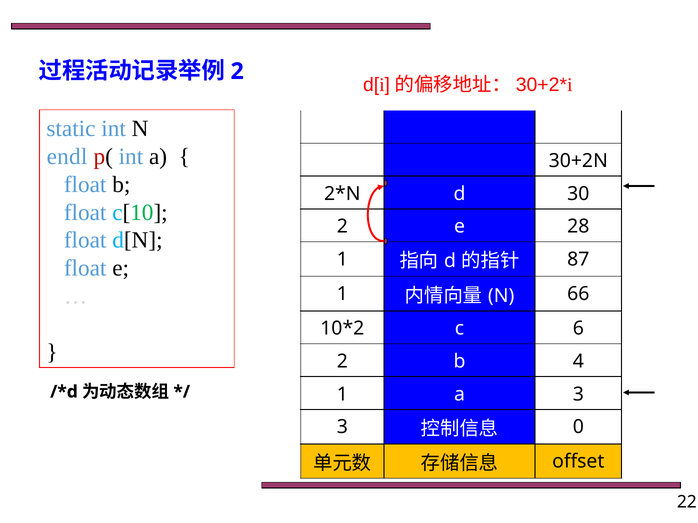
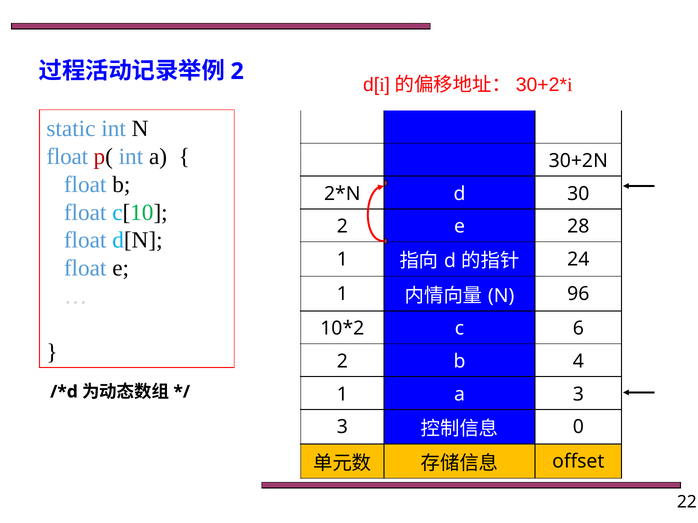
endl at (67, 157): endl -> float
87: 87 -> 24
66: 66 -> 96
